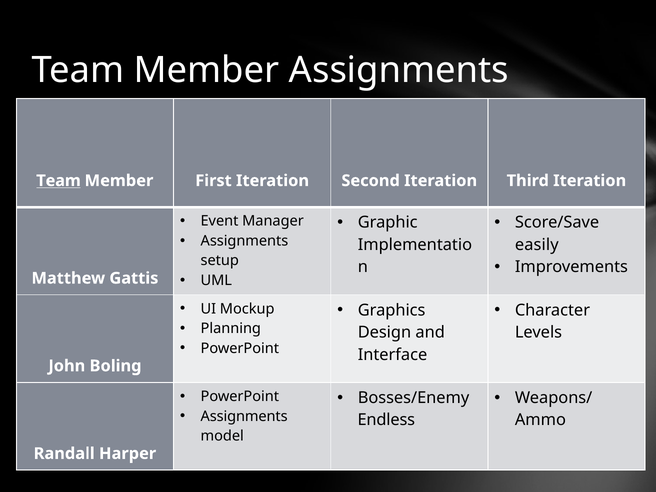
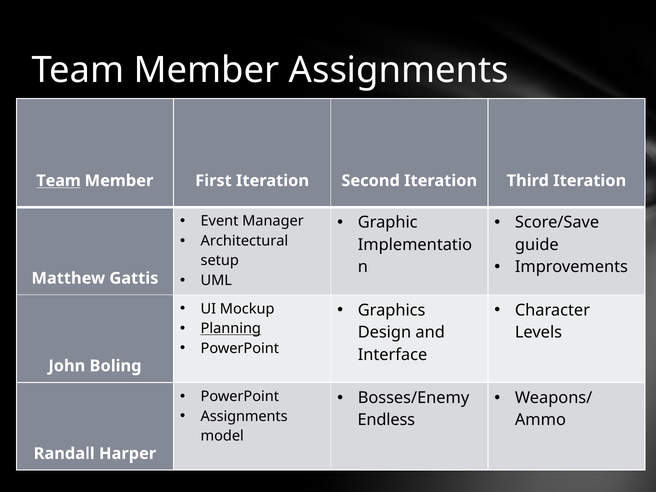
Assignments at (244, 241): Assignments -> Architectural
easily: easily -> guide
Planning underline: none -> present
